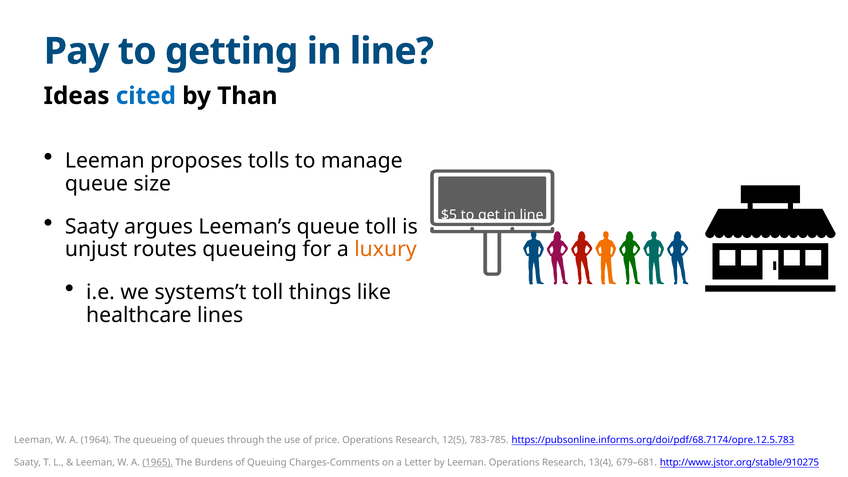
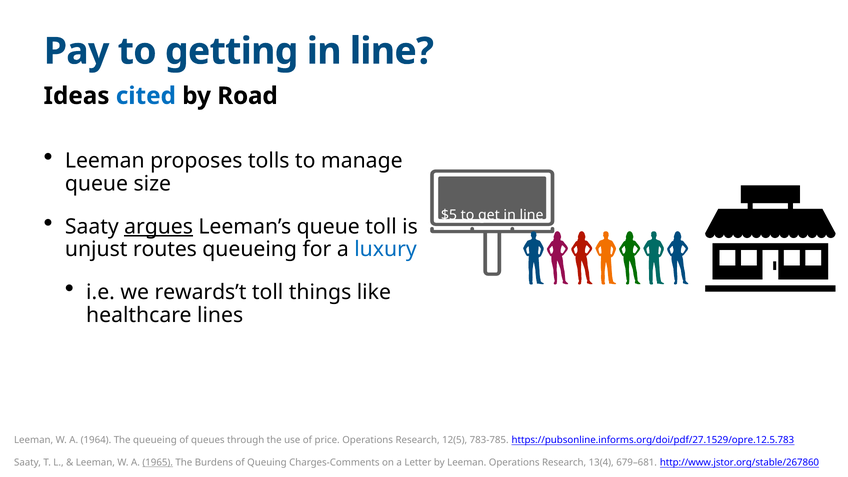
Than: Than -> Road
argues underline: none -> present
luxury colour: orange -> blue
systems’t: systems’t -> rewards’t
https://pubsonline.informs.org/doi/pdf/68.7174/opre.12.5.783: https://pubsonline.informs.org/doi/pdf/68.7174/opre.12.5.783 -> https://pubsonline.informs.org/doi/pdf/27.1529/opre.12.5.783
http://www.jstor.org/stable/910275: http://www.jstor.org/stable/910275 -> http://www.jstor.org/stable/267860
